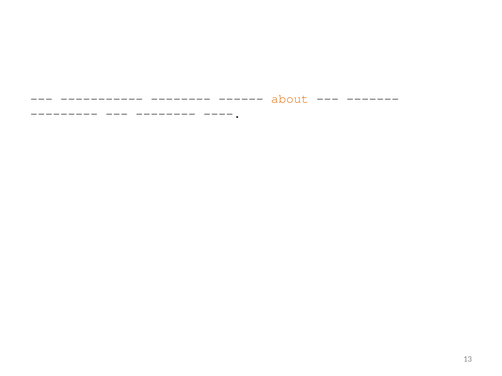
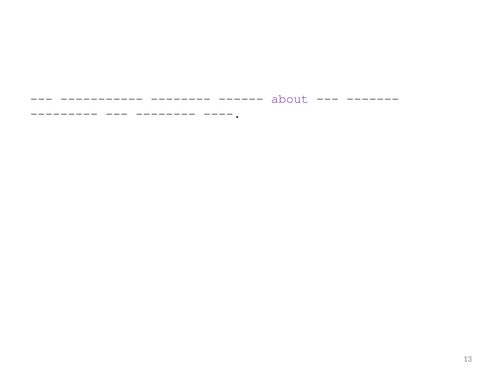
about colour: orange -> purple
